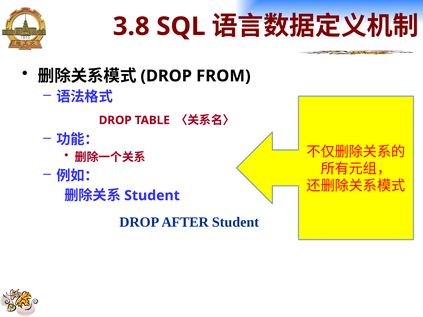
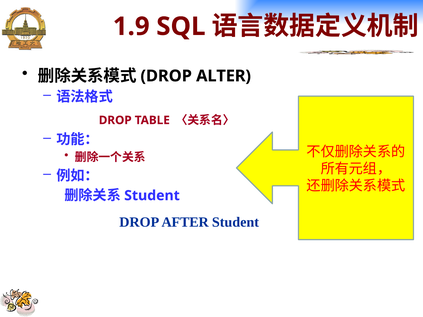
3.8: 3.8 -> 1.9
FROM: FROM -> ALTER
